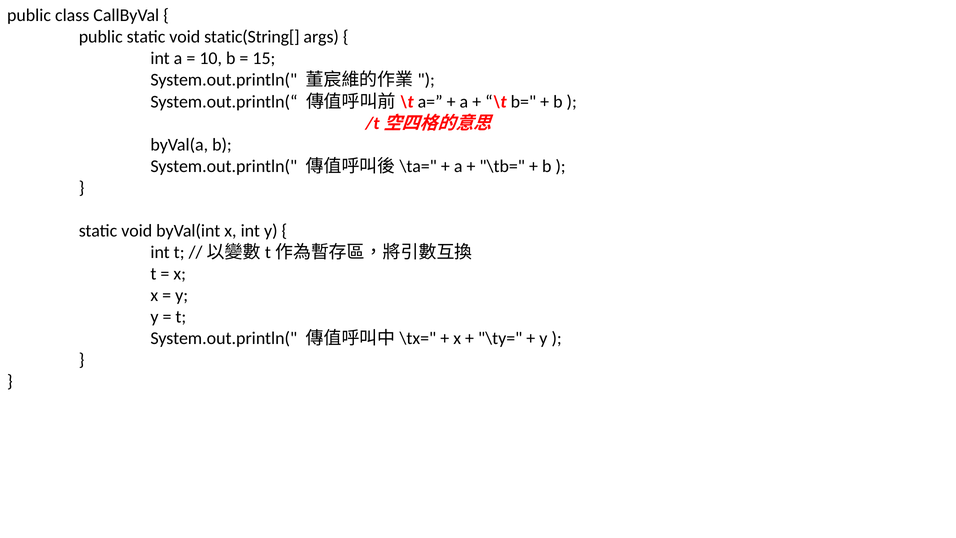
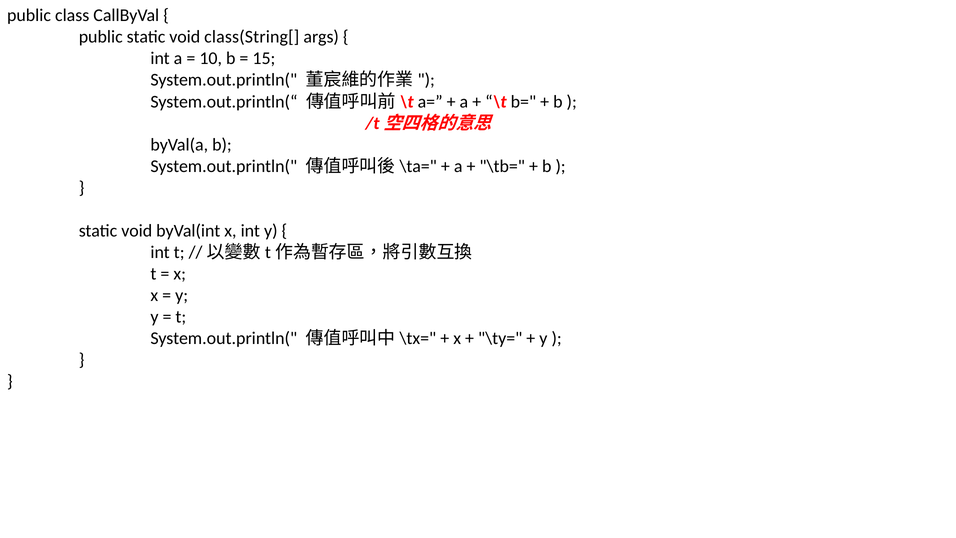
static(String[: static(String[ -> class(String[
